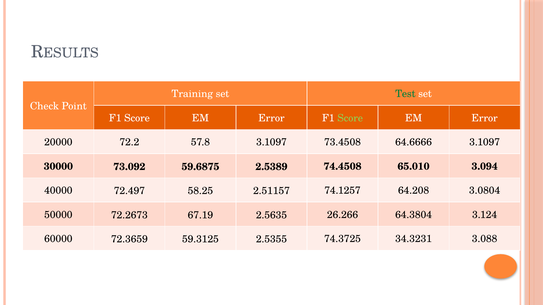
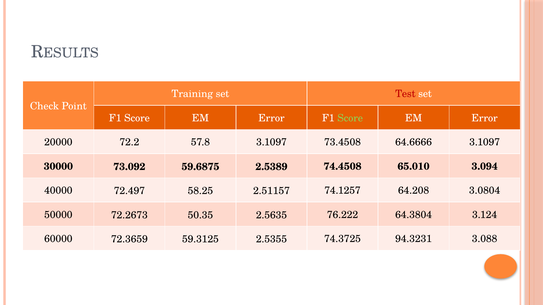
Test colour: green -> red
67.19: 67.19 -> 50.35
26.266: 26.266 -> 76.222
34.3231: 34.3231 -> 94.3231
